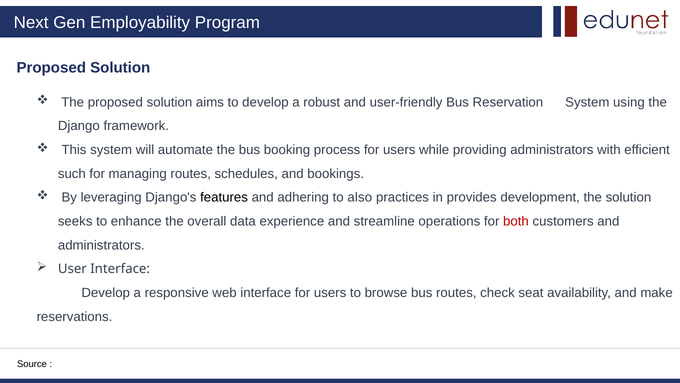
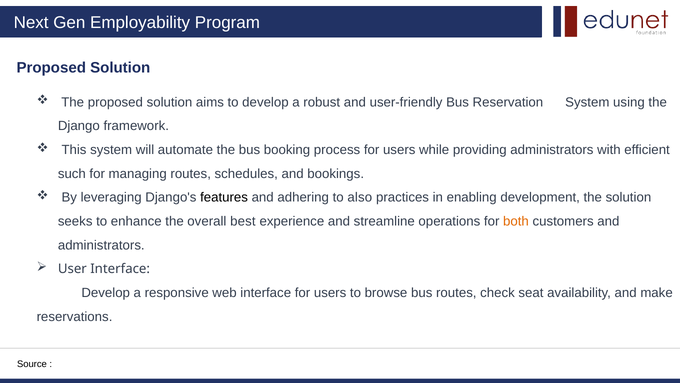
provides: provides -> enabling
data: data -> best
both colour: red -> orange
